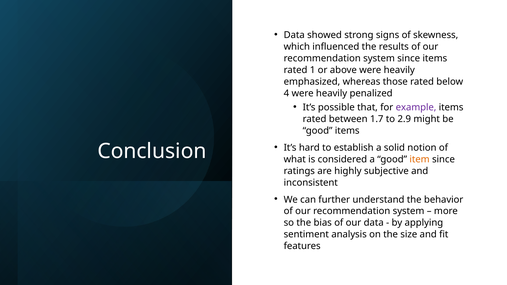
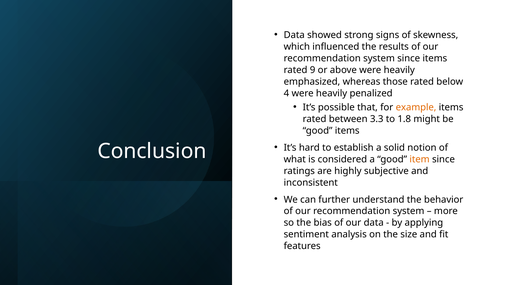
1: 1 -> 9
example colour: purple -> orange
1.7: 1.7 -> 3.3
2.9: 2.9 -> 1.8
